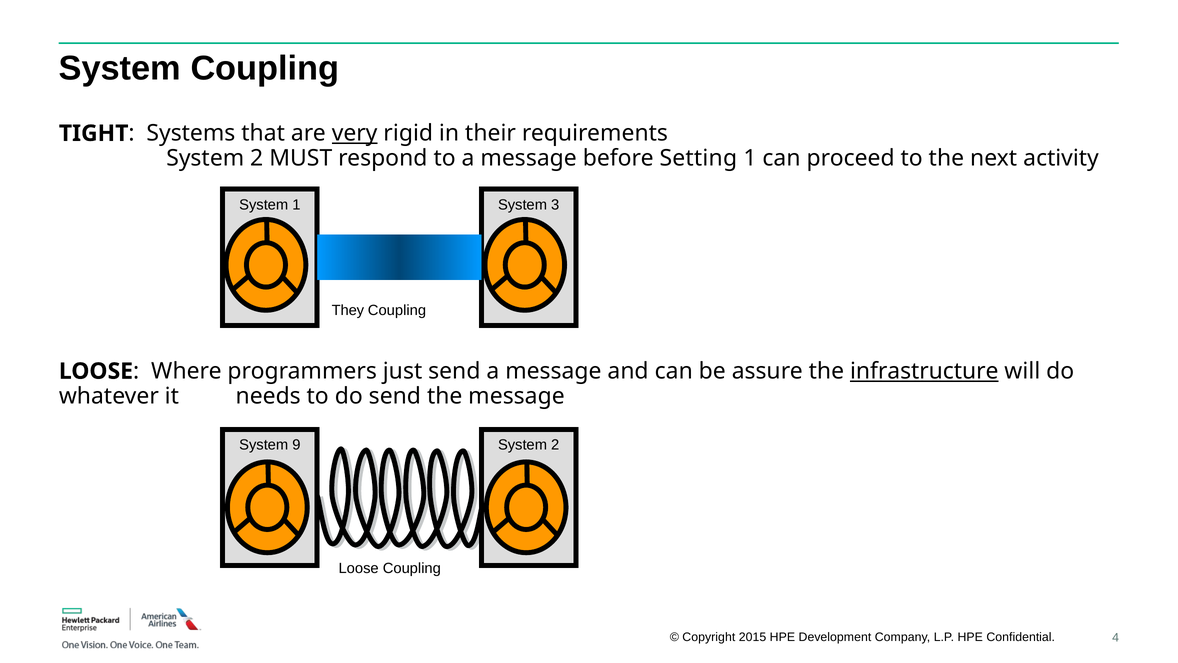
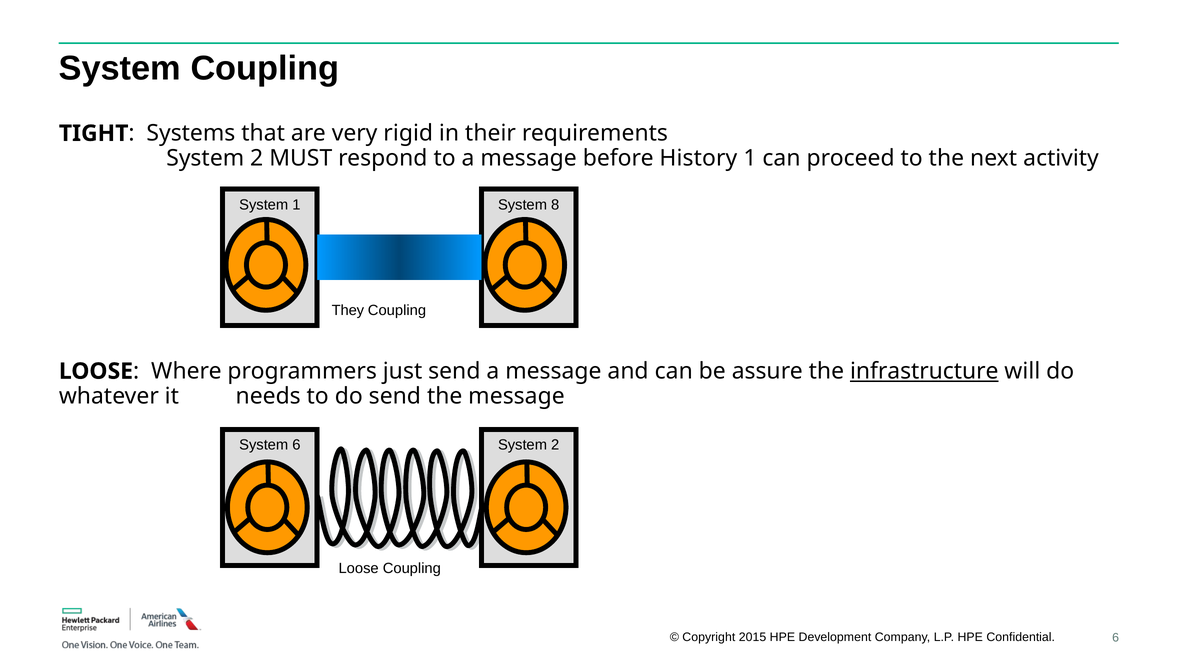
very underline: present -> none
Setting: Setting -> History
3: 3 -> 8
System 9: 9 -> 6
4 at (1116, 637): 4 -> 6
